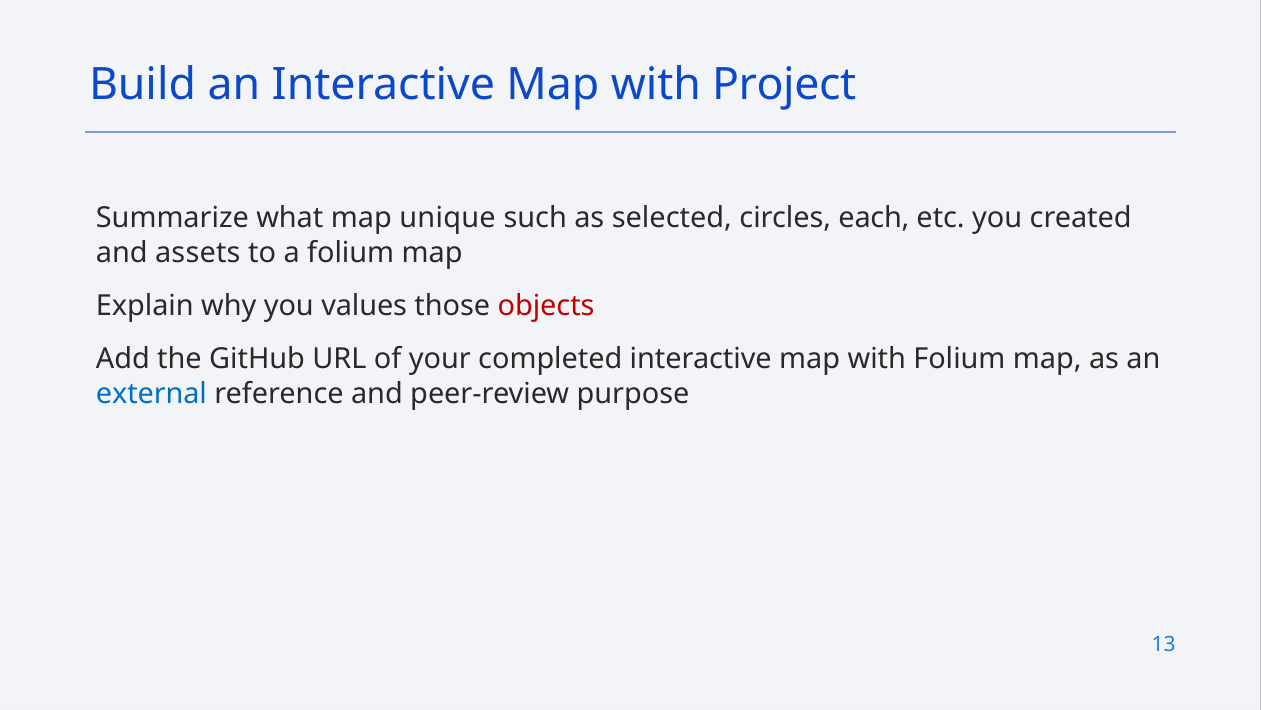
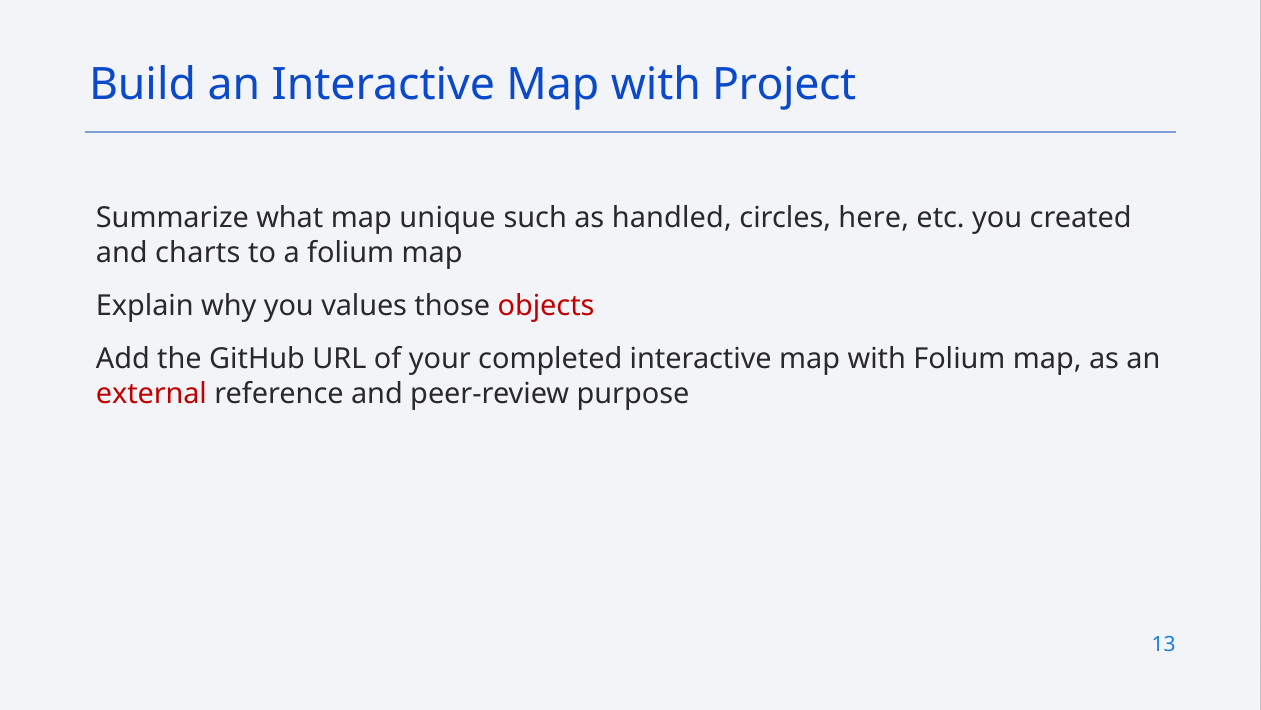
selected: selected -> handled
each: each -> here
assets: assets -> charts
external colour: blue -> red
